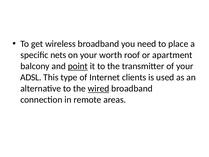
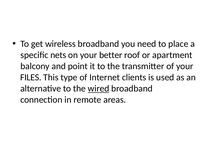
worth: worth -> better
point underline: present -> none
ADSL: ADSL -> FILES
